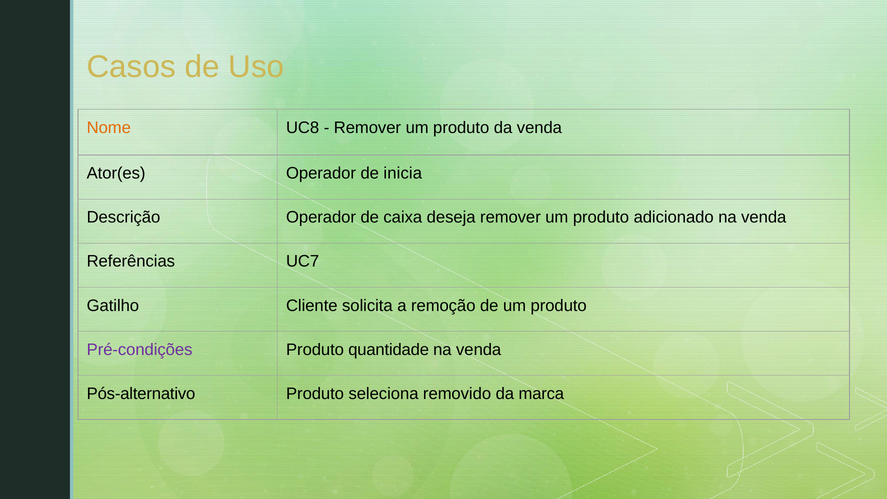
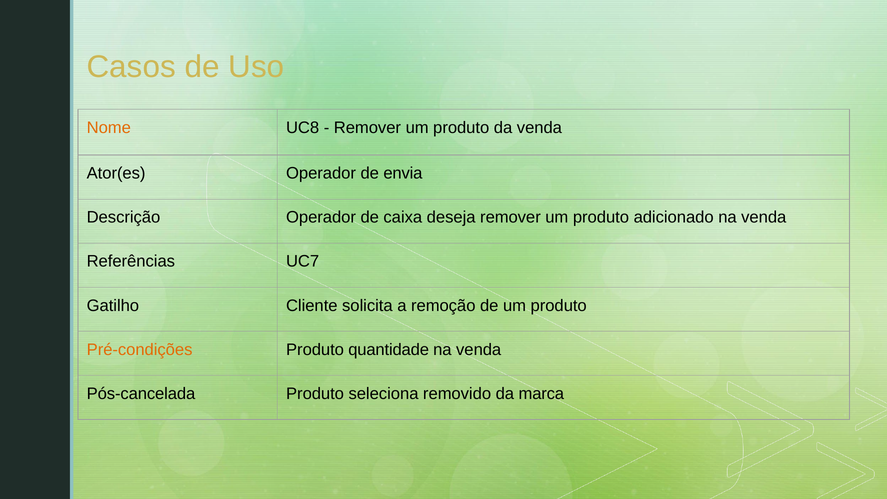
inicia: inicia -> envia
Pré-condições colour: purple -> orange
Pós-alternativo: Pós-alternativo -> Pós-cancelada
